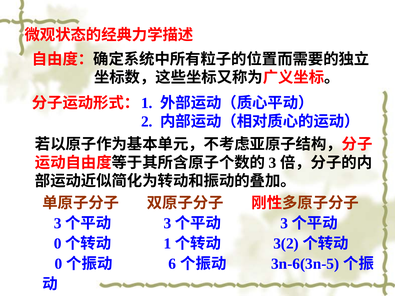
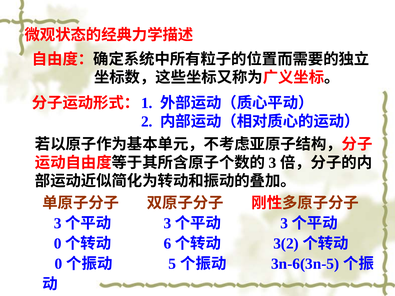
1: 1 -> 6
6: 6 -> 5
